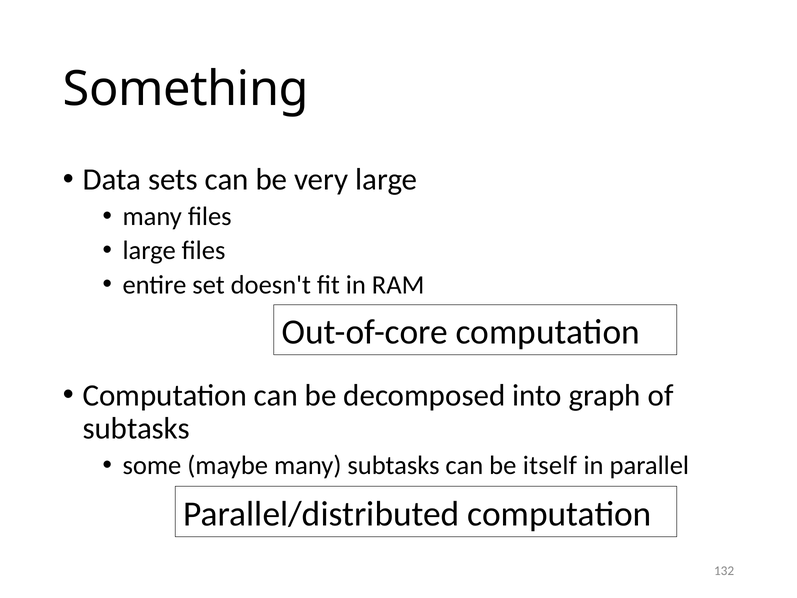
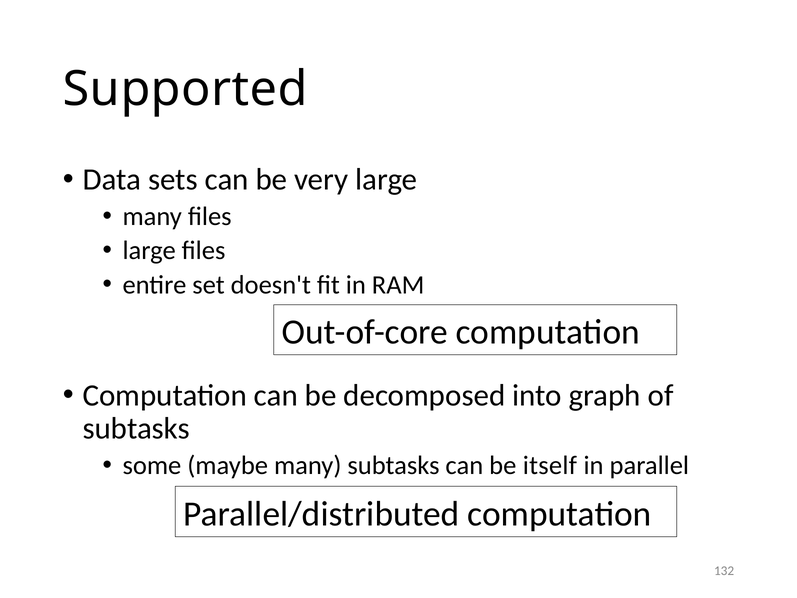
Something: Something -> Supported
